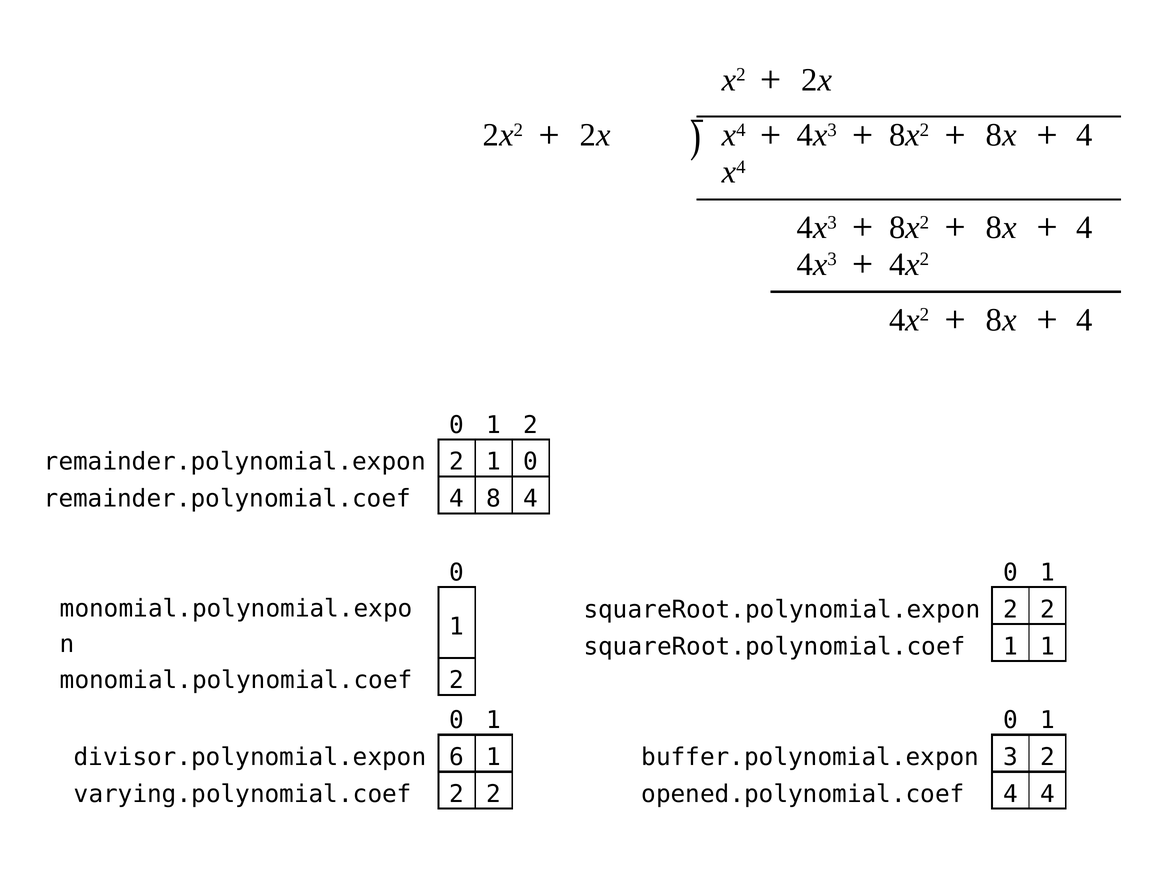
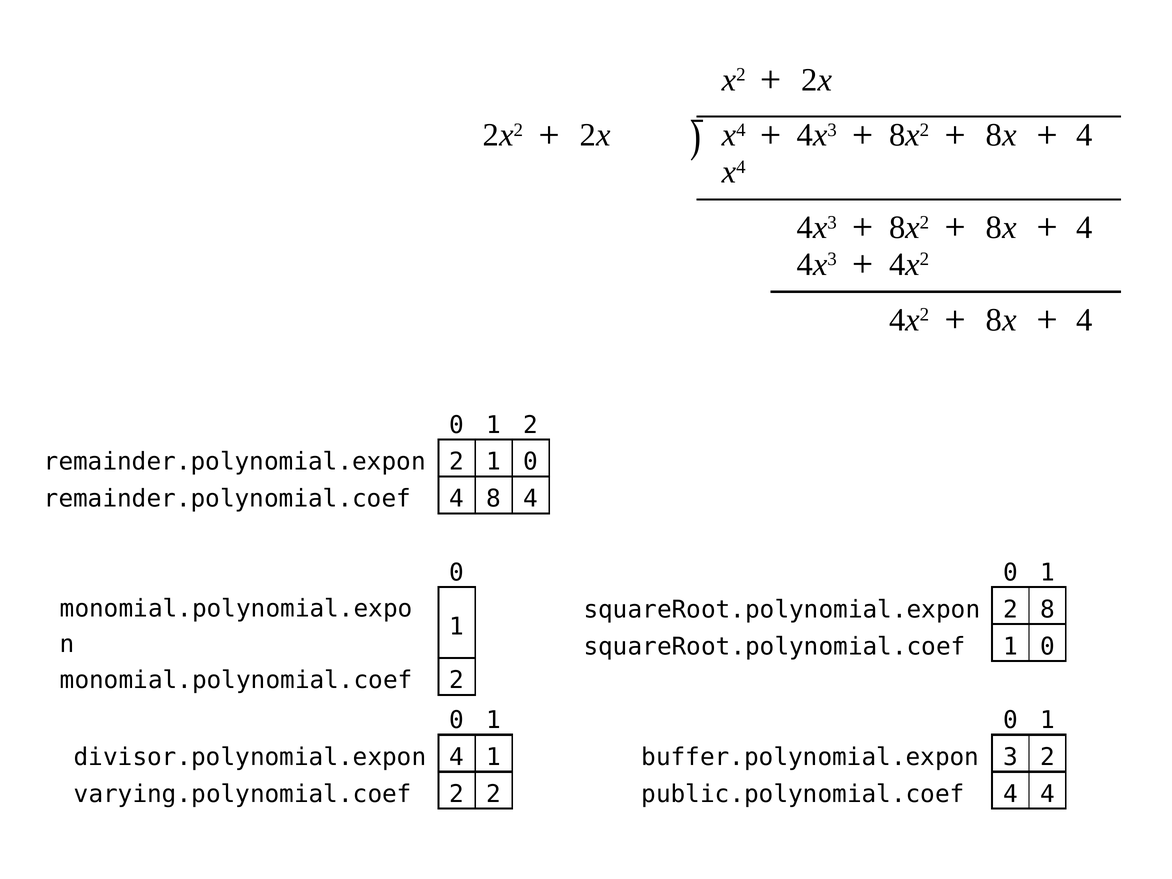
squareRoot.polynomial.expon 2 2: 2 -> 8
squareRoot.polynomial.coef 1 1: 1 -> 0
divisor.polynomial.expon 6: 6 -> 4
opened.polynomial.coef: opened.polynomial.coef -> public.polynomial.coef
